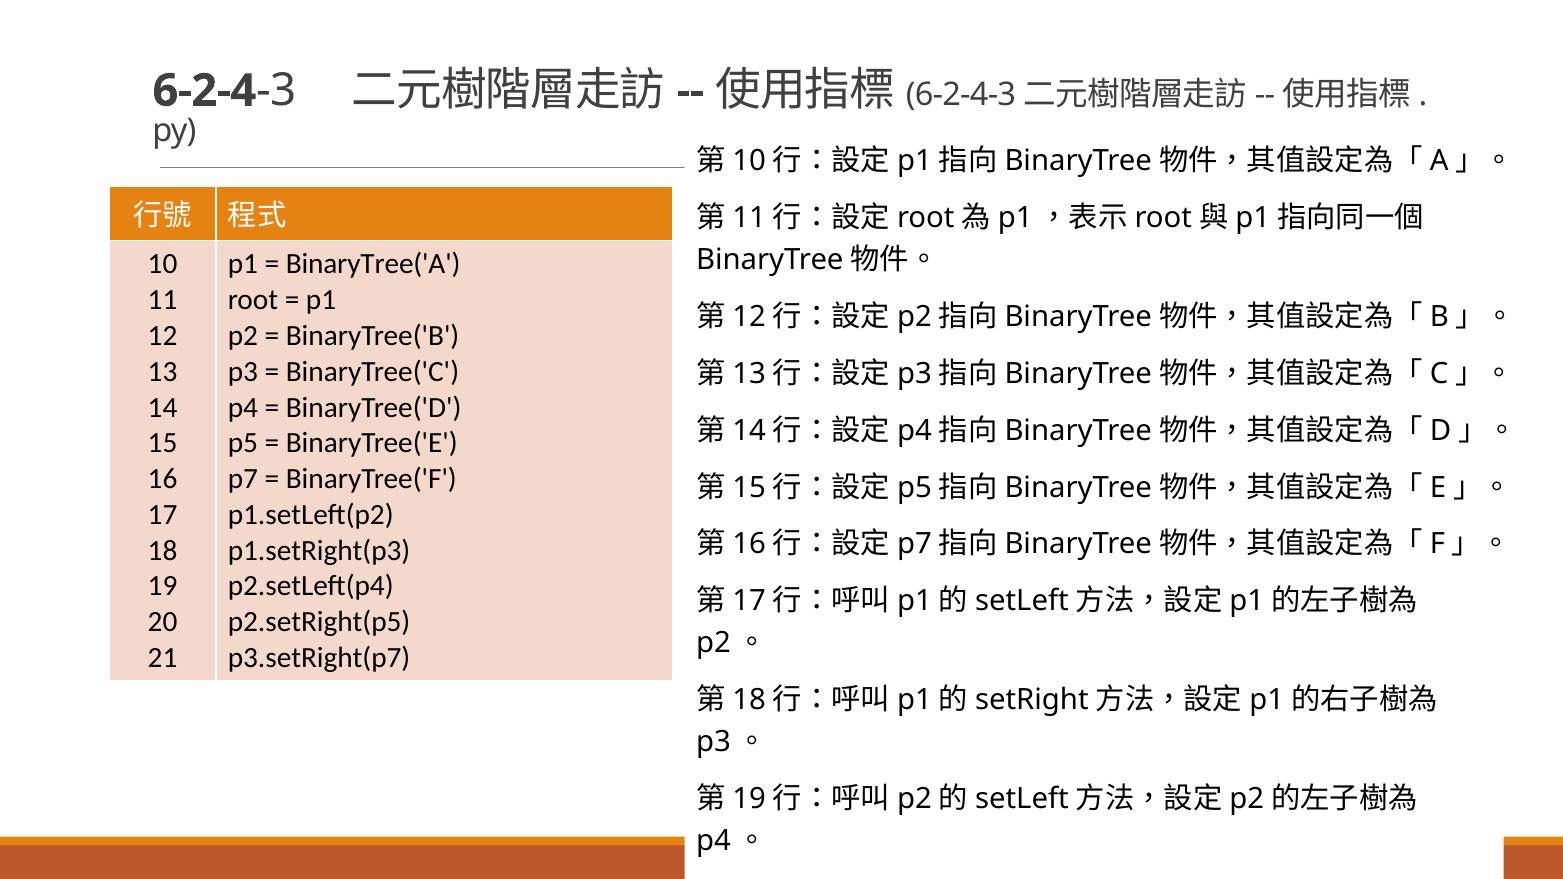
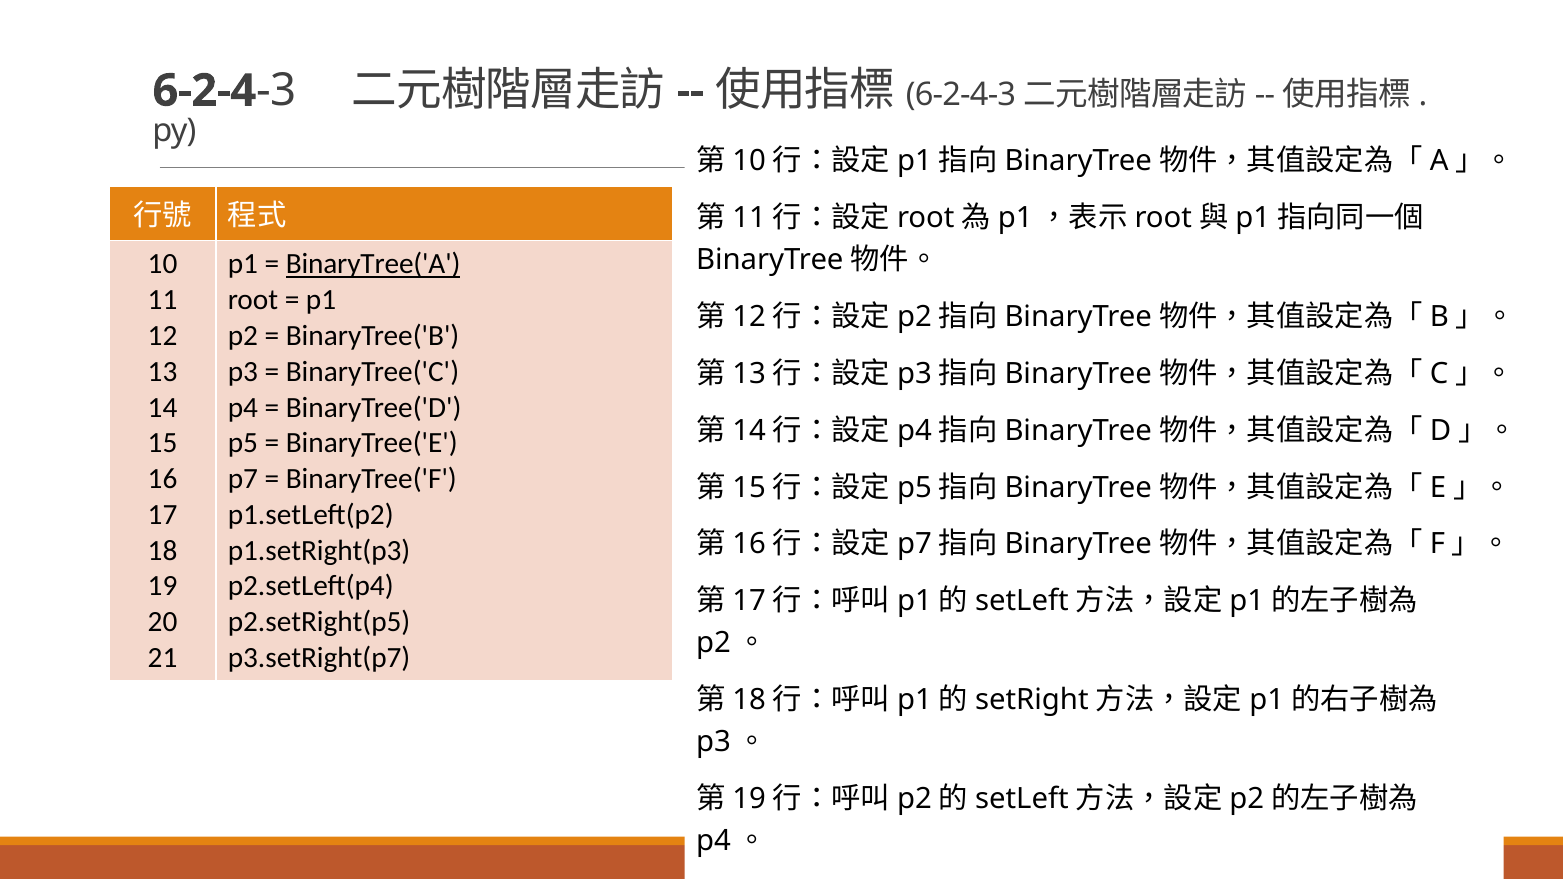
BinaryTree('A underline: none -> present
